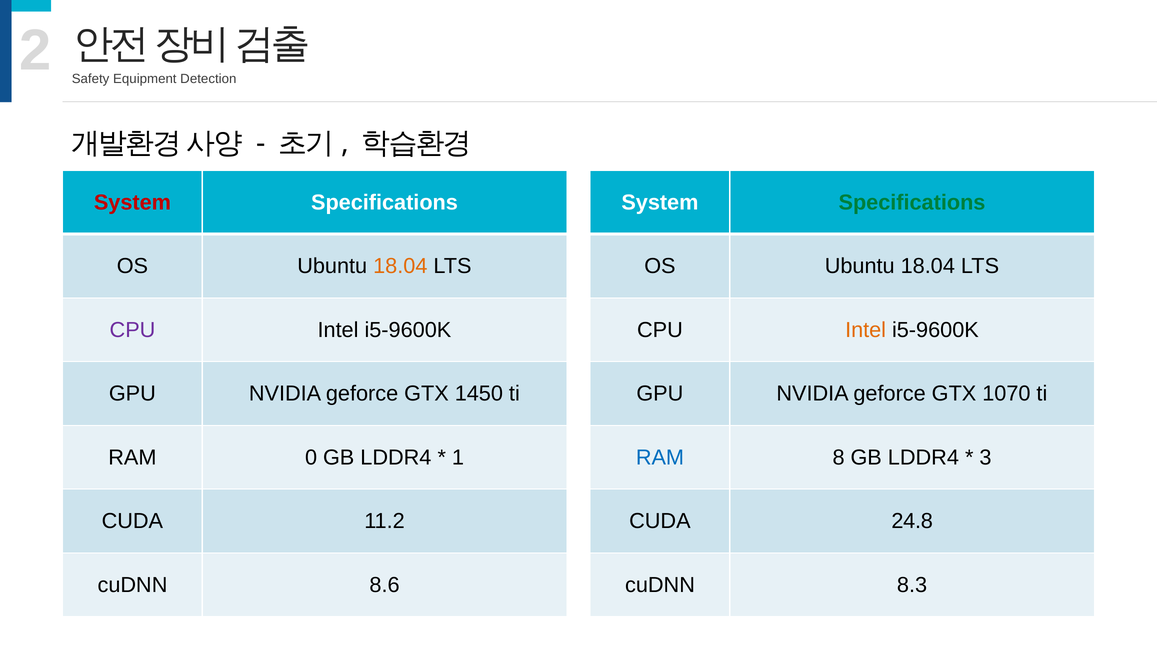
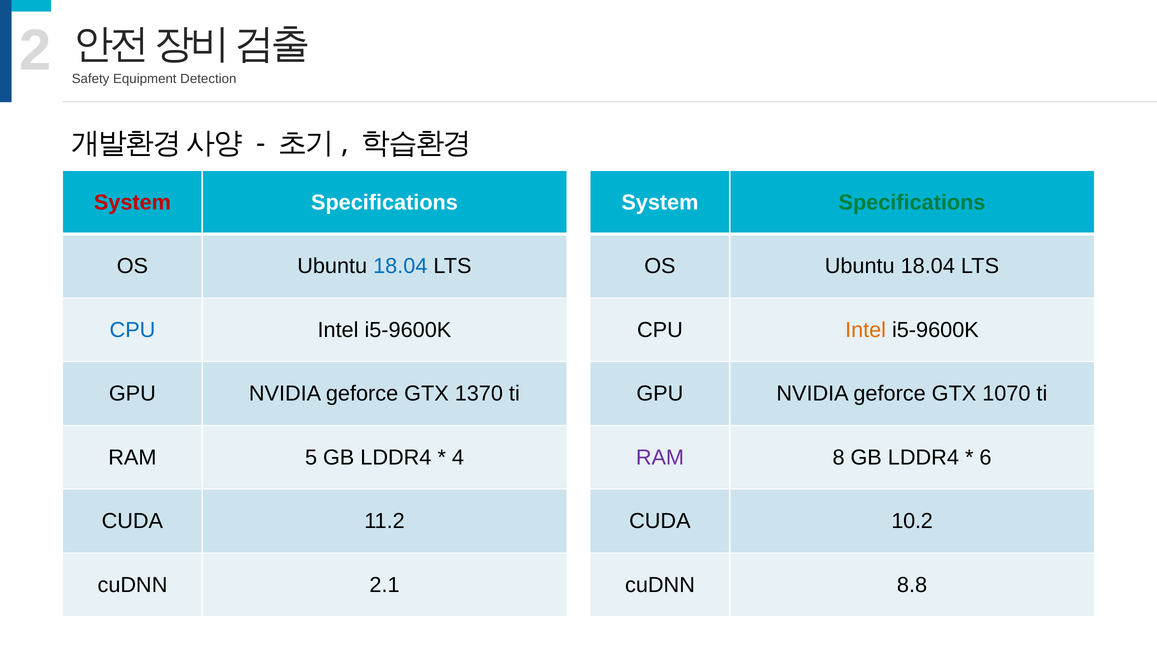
18.04 at (400, 266) colour: orange -> blue
CPU at (132, 330) colour: purple -> blue
1450: 1450 -> 1370
0: 0 -> 5
1: 1 -> 4
RAM at (660, 457) colour: blue -> purple
3: 3 -> 6
24.8: 24.8 -> 10.2
8.6: 8.6 -> 2.1
8.3: 8.3 -> 8.8
